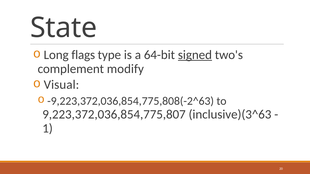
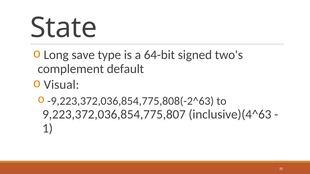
flags: flags -> save
signed underline: present -> none
modify: modify -> default
inclusive)(3^63: inclusive)(3^63 -> inclusive)(4^63
